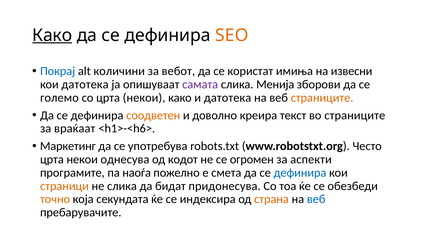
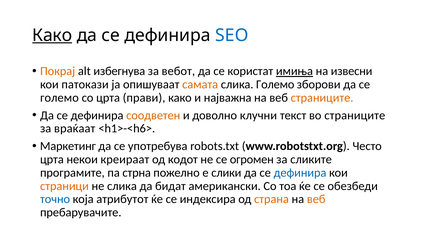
SEO colour: orange -> blue
Покрај colour: blue -> orange
количини: количини -> избегнува
имиња underline: none -> present
кои датотека: датотека -> патокази
самата colour: purple -> orange
слика Менија: Менија -> Големо
со црта некои: некои -> прави
и датотека: датотека -> најважна
креира: креира -> клучни
однесува: однесува -> креираат
аспекти: аспекти -> сликите
наоѓа: наоѓа -> стрна
смета: смета -> слики
придонесува: придонесува -> американски
точно colour: orange -> blue
секундата: секундата -> атрибутот
веб at (316, 200) colour: blue -> orange
